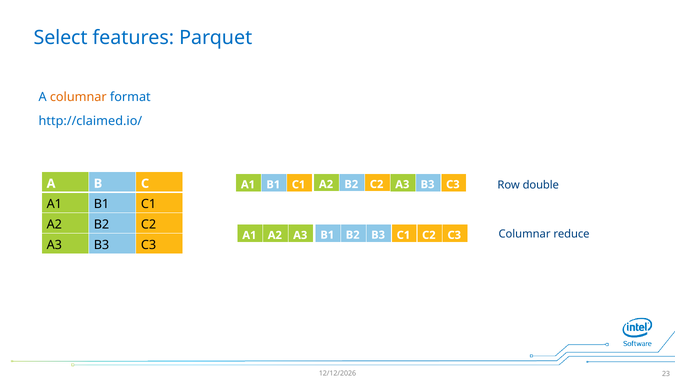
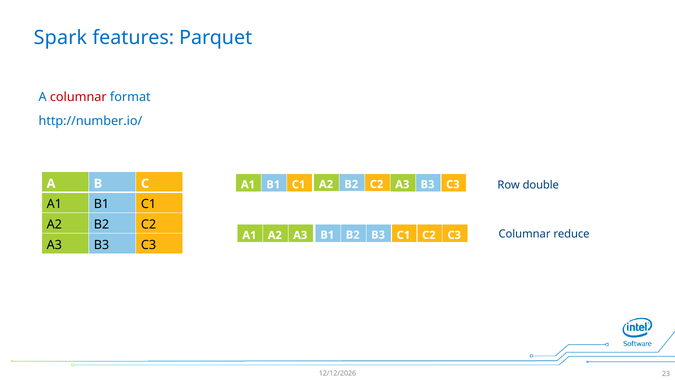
Select: Select -> Spark
columnar at (78, 97) colour: orange -> red
http://claimed.io/: http://claimed.io/ -> http://number.io/
